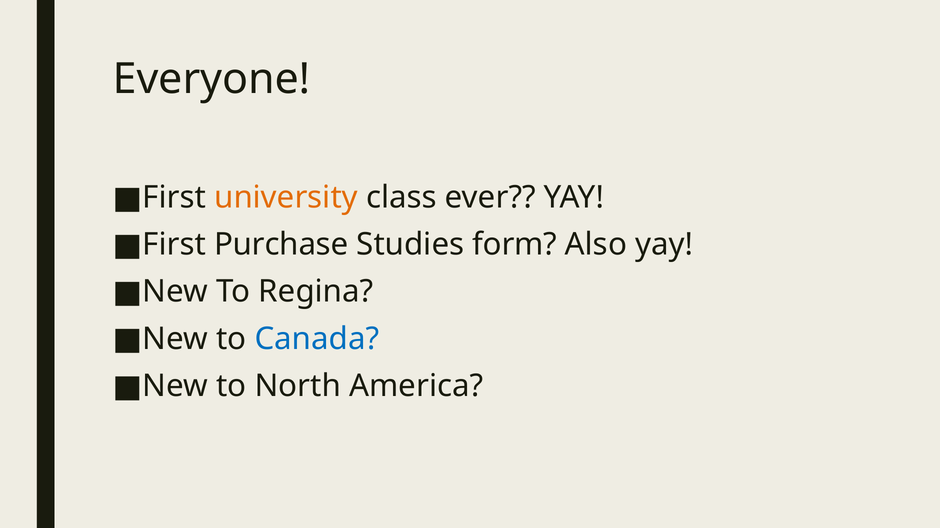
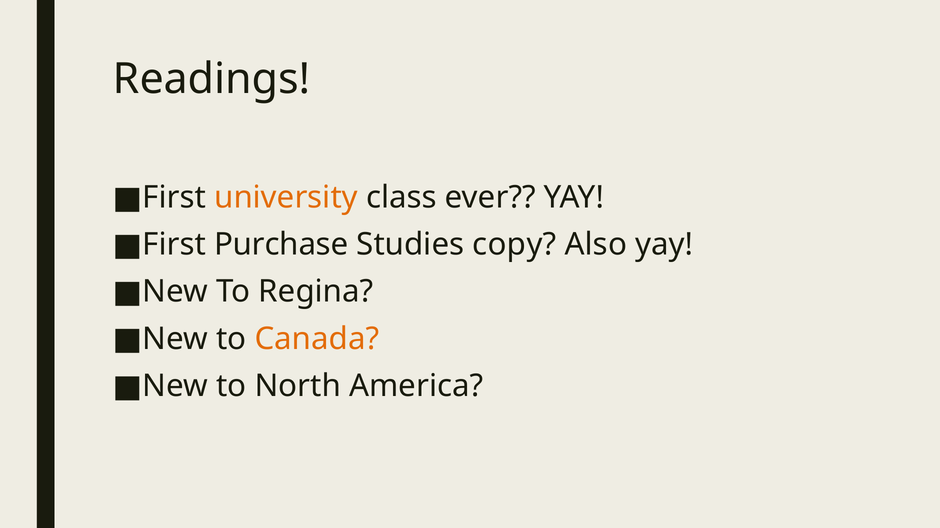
Everyone: Everyone -> Readings
form: form -> copy
Canada colour: blue -> orange
